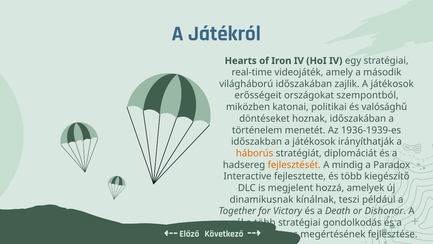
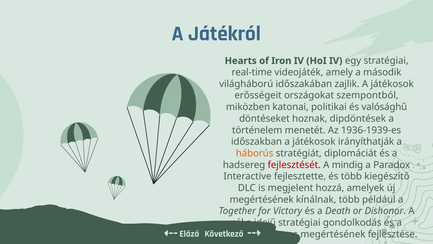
hoznak időszakában: időszakában -> dipdöntések
fejlesztését colour: orange -> red
dinamikusnak at (262, 199): dinamikusnak -> megértésének
kínálnak teszi: teszi -> több
a több: több -> idejű
